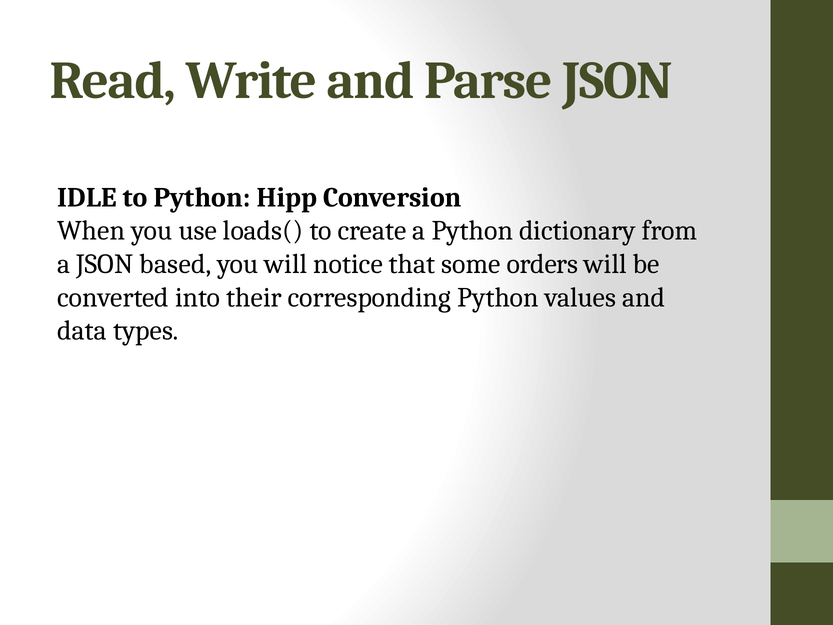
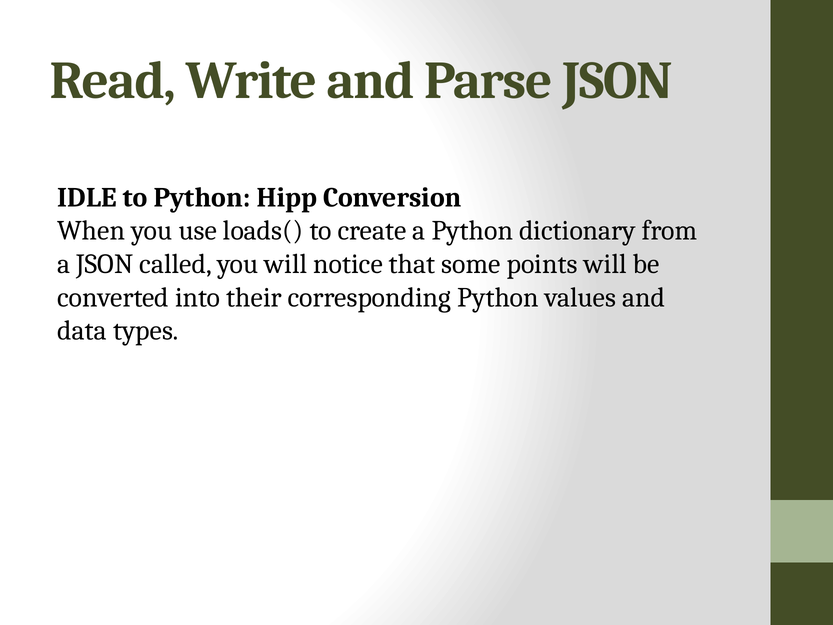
based: based -> called
orders: orders -> points
